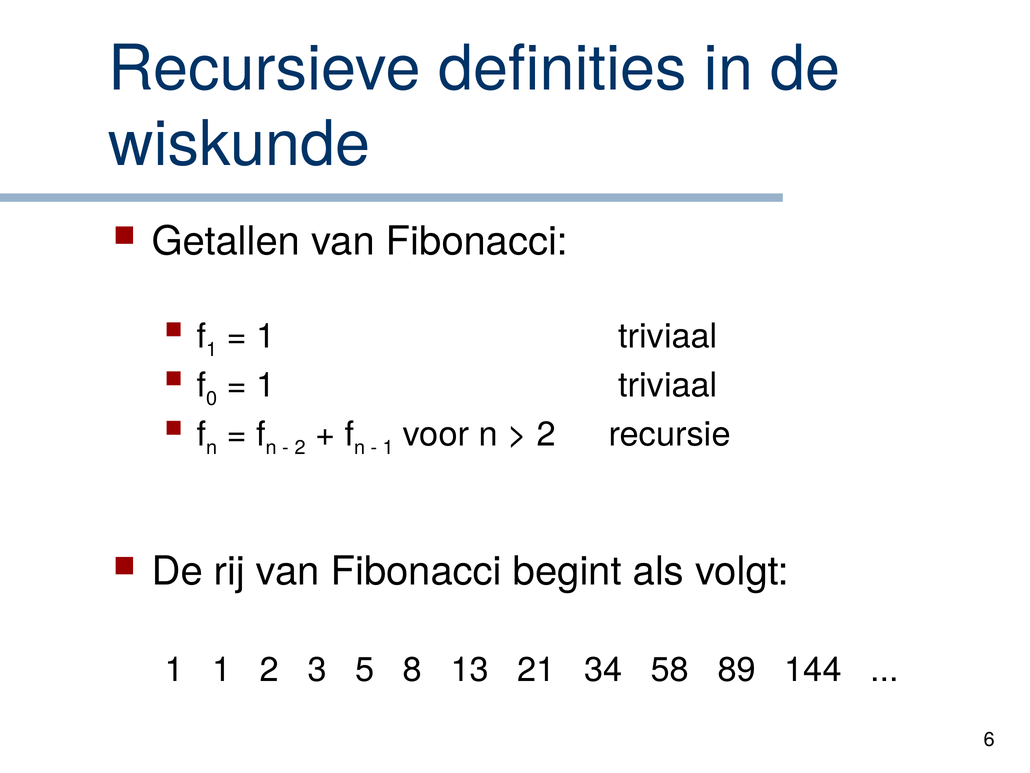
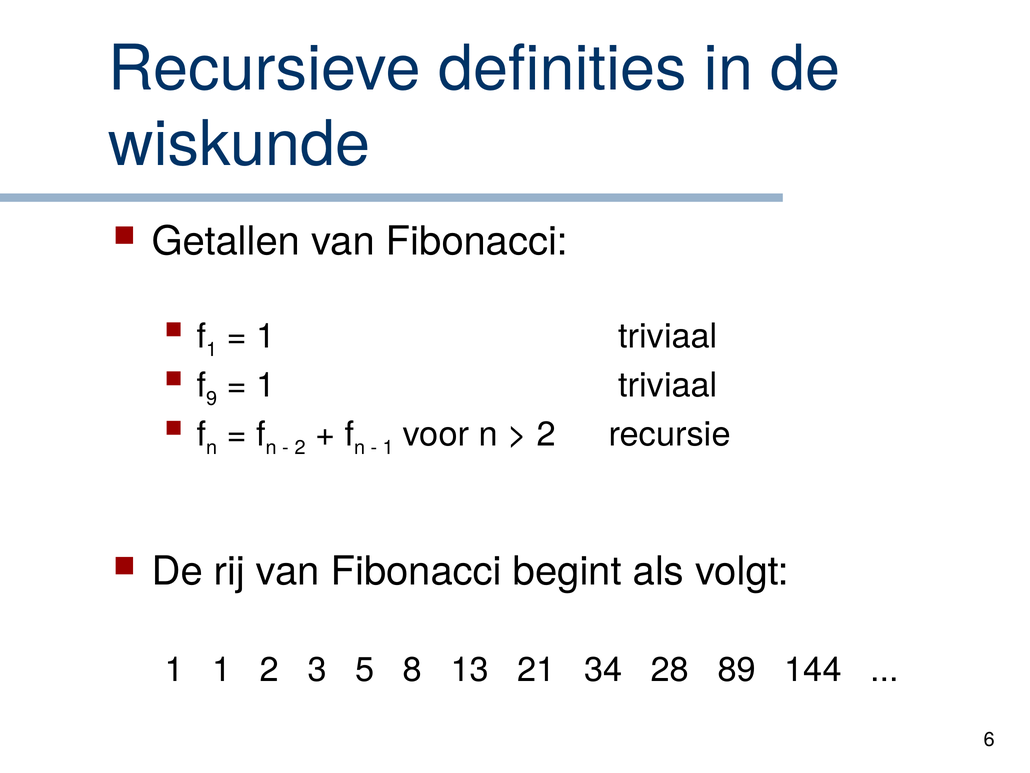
0: 0 -> 9
58: 58 -> 28
